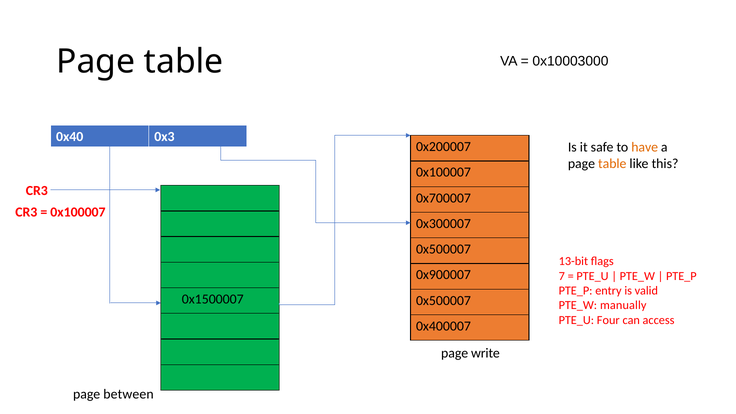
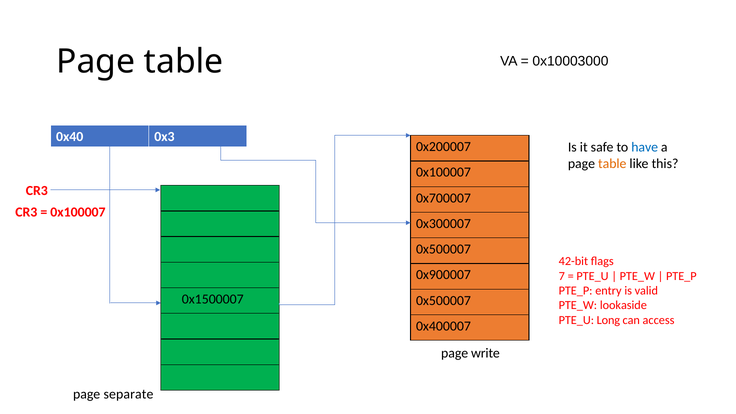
have colour: orange -> blue
13-bit: 13-bit -> 42-bit
manually: manually -> lookaside
Four: Four -> Long
between: between -> separate
